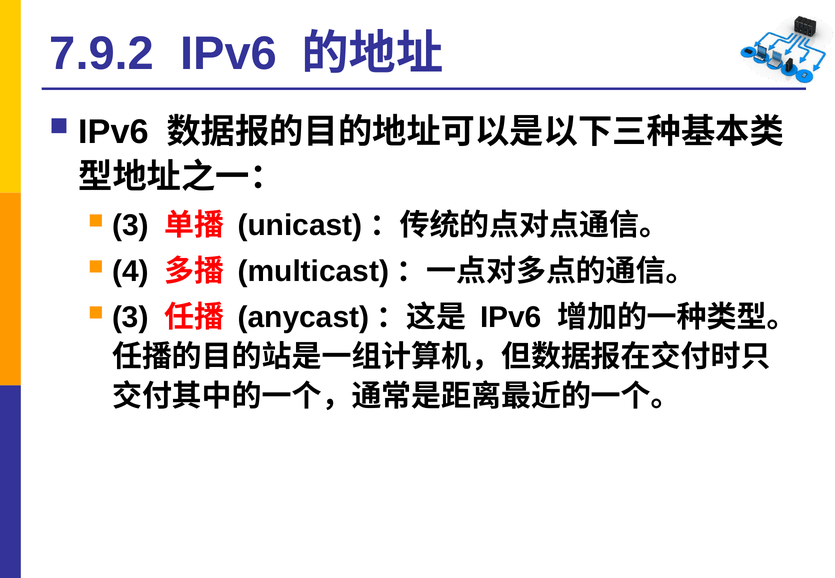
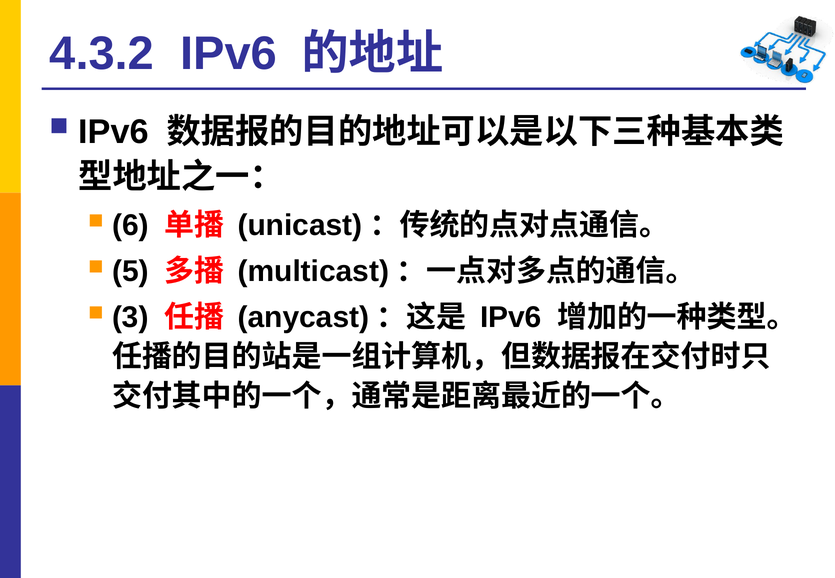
7.9.2: 7.9.2 -> 4.3.2
3 at (130, 225): 3 -> 6
4: 4 -> 5
